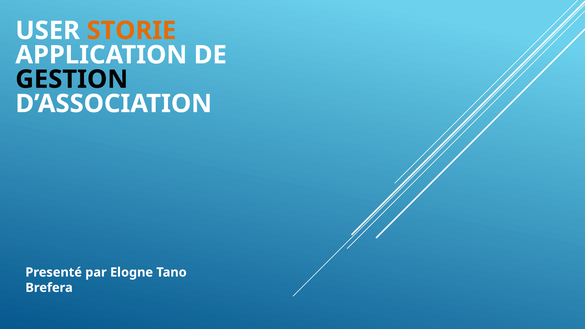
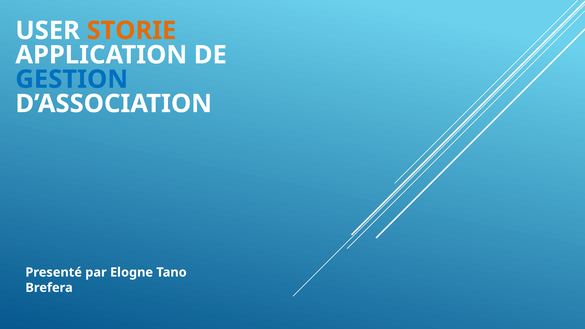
GESTION colour: black -> blue
